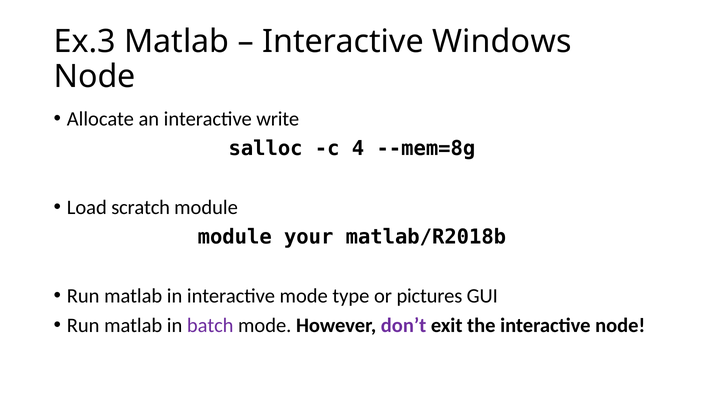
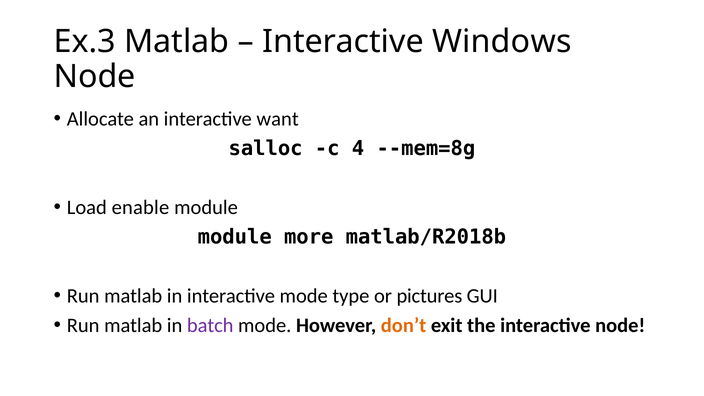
write: write -> want
scratch: scratch -> enable
your: your -> more
don’t colour: purple -> orange
